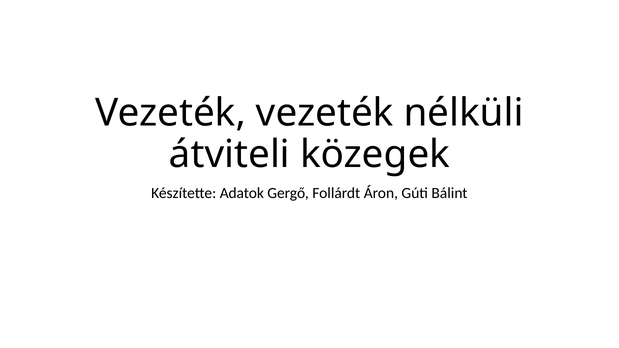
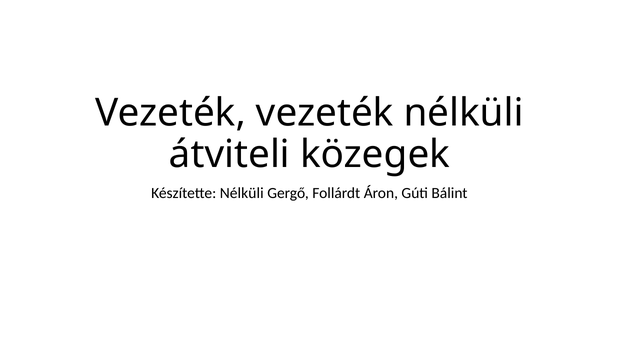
Készítette Adatok: Adatok -> Nélküli
